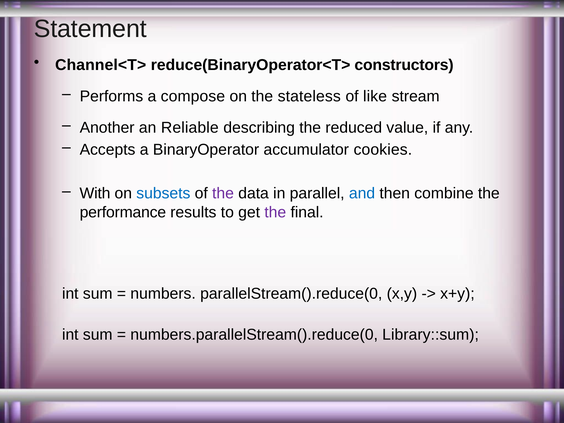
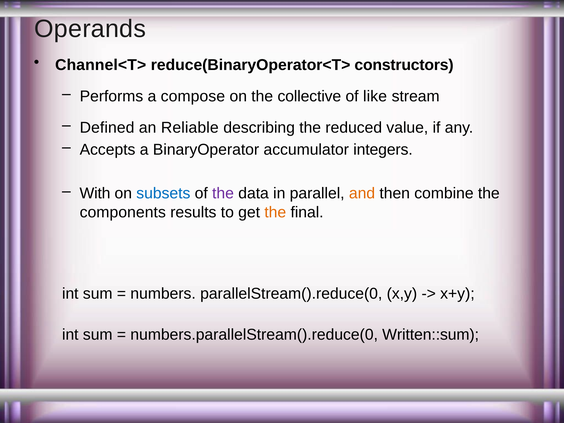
Statement: Statement -> Operands
stateless: stateless -> collective
Another: Another -> Defined
cookies: cookies -> integers
and colour: blue -> orange
performance: performance -> components
the at (275, 212) colour: purple -> orange
Library::sum: Library::sum -> Written::sum
